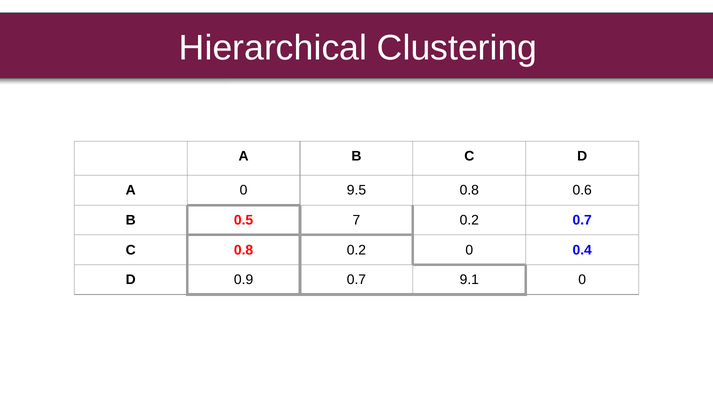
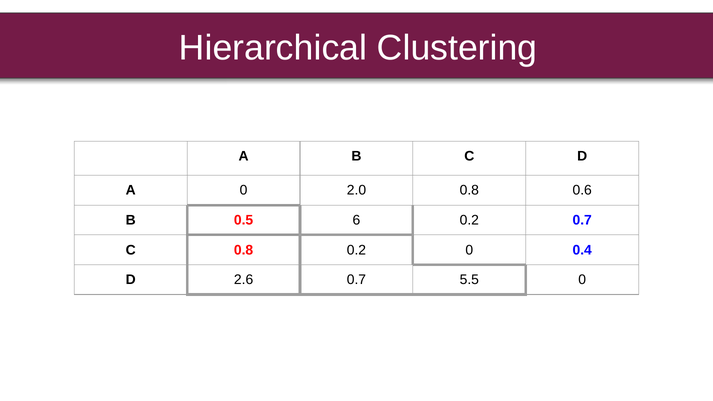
9.5: 9.5 -> 2.0
7: 7 -> 6
0.9: 0.9 -> 2.6
9.1: 9.1 -> 5.5
